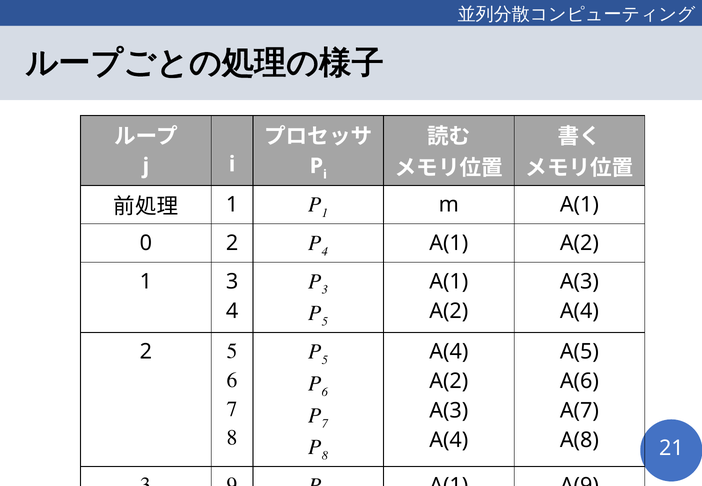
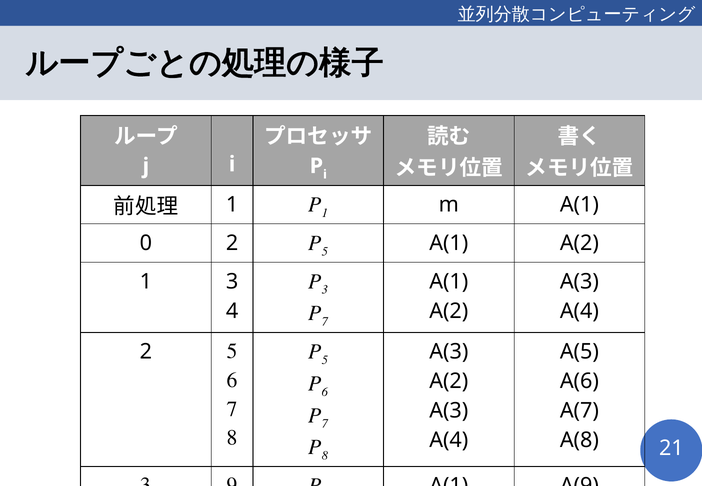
4 at (325, 251): 4 -> 5
5 at (325, 322): 5 -> 7
A(4 at (449, 352): A(4 -> A(3
